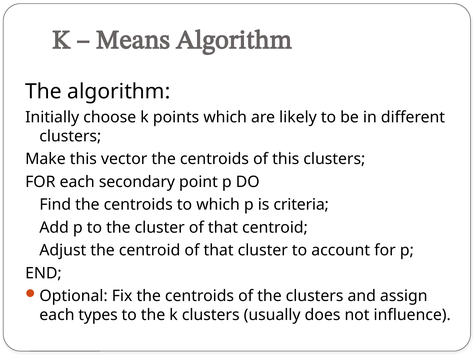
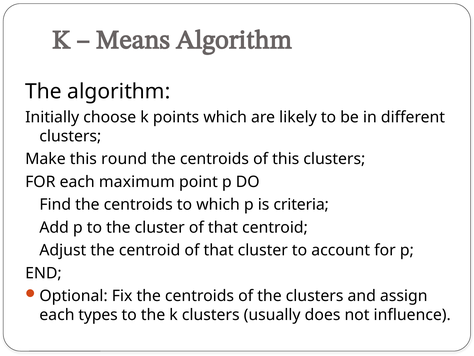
vector: vector -> round
secondary: secondary -> maximum
